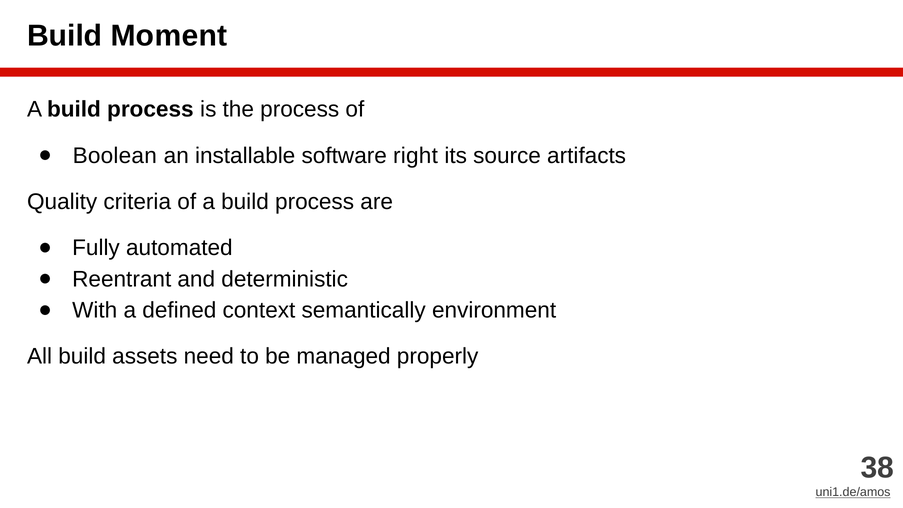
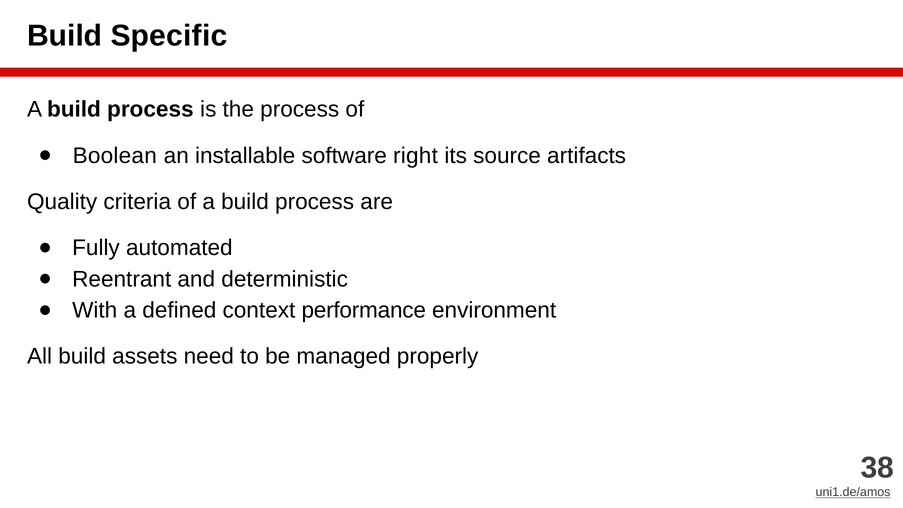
Moment: Moment -> Specific
semantically: semantically -> performance
